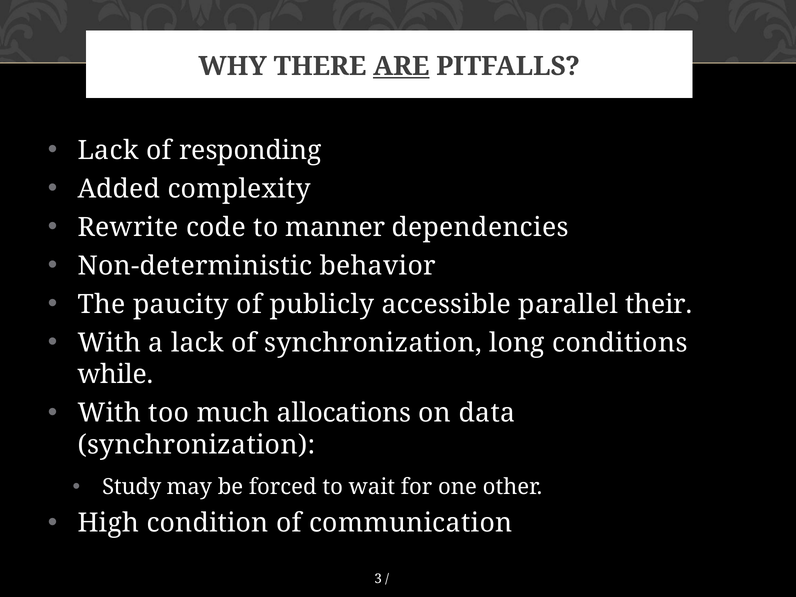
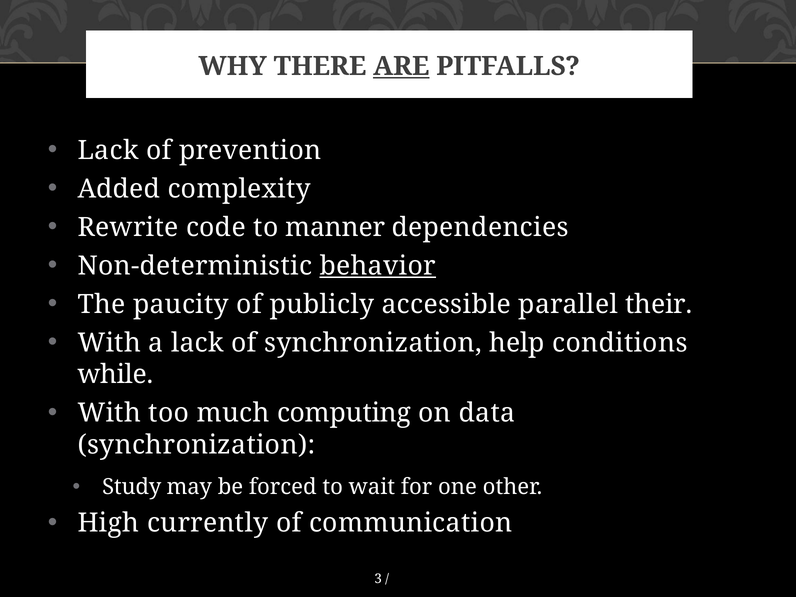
responding: responding -> prevention
behavior underline: none -> present
long: long -> help
allocations: allocations -> computing
condition: condition -> currently
